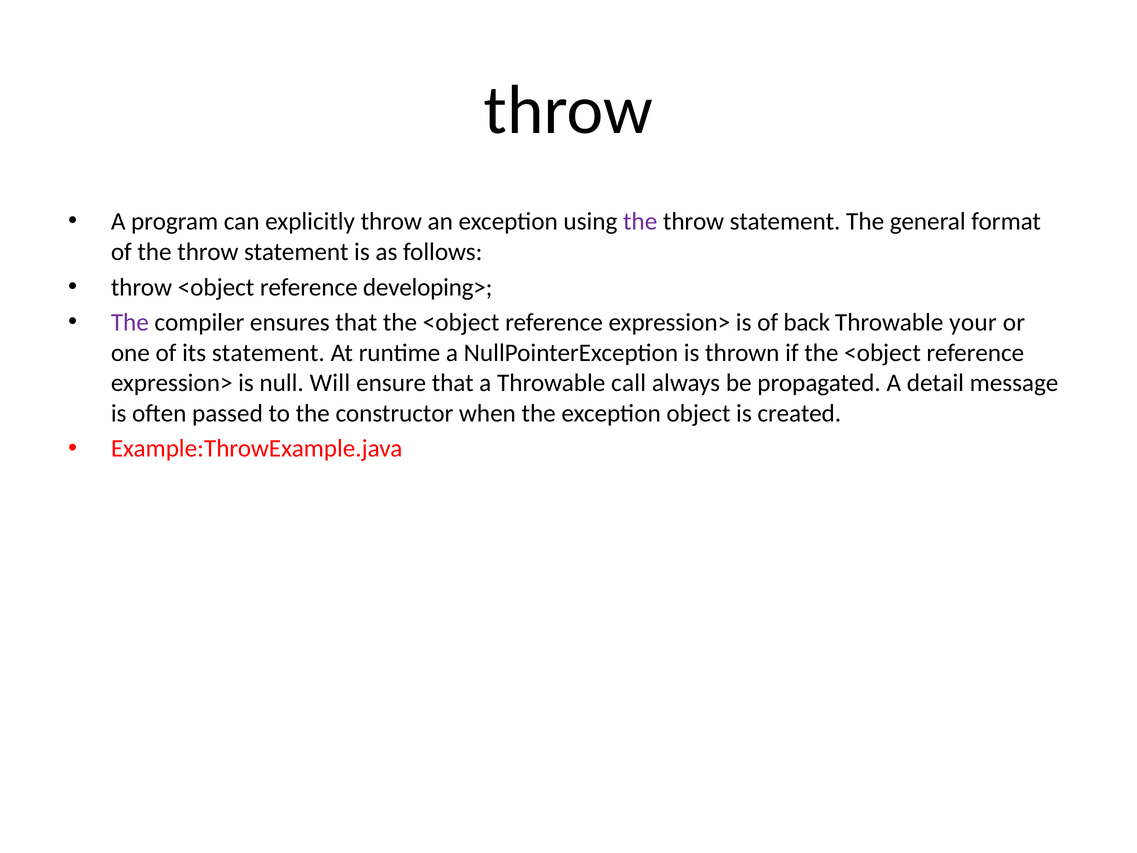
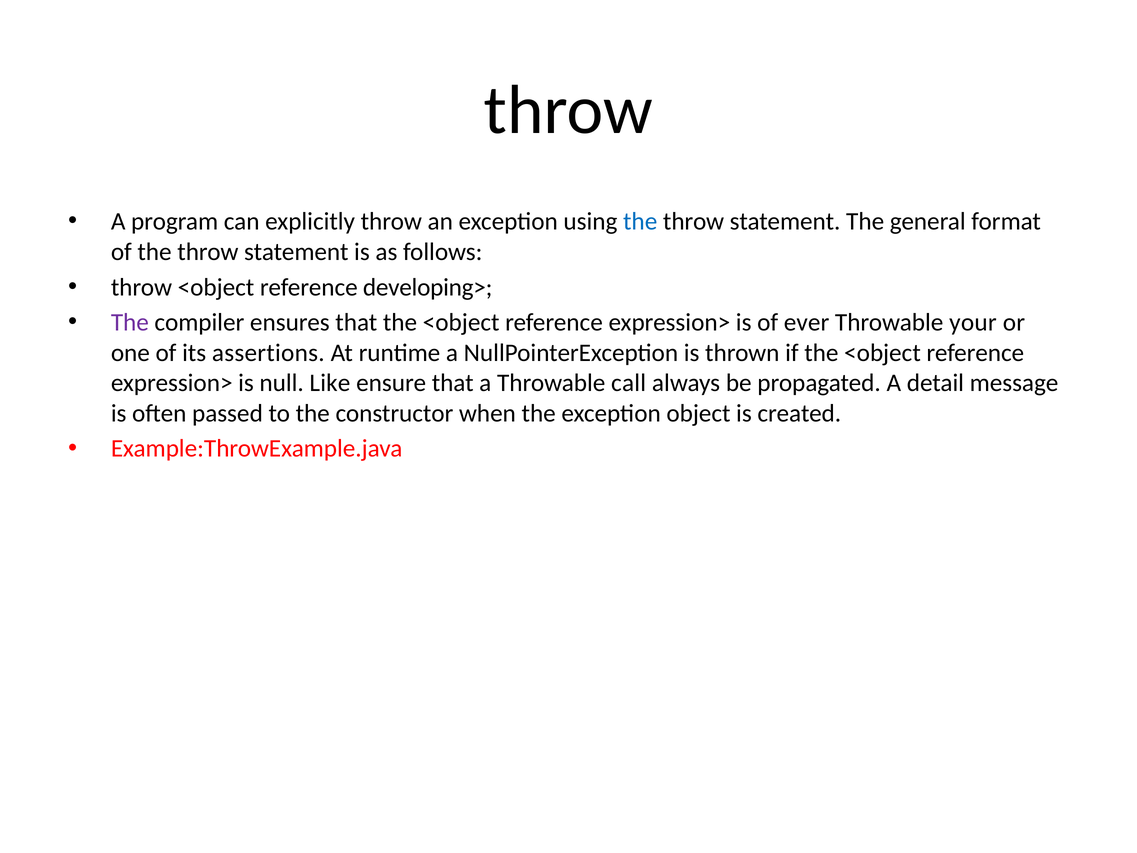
the at (640, 222) colour: purple -> blue
back: back -> ever
its statement: statement -> assertions
Will: Will -> Like
